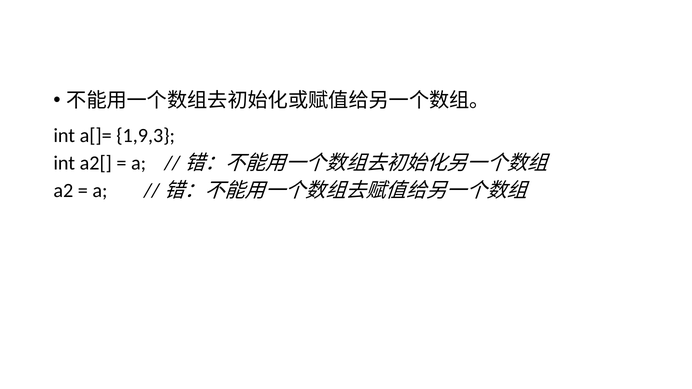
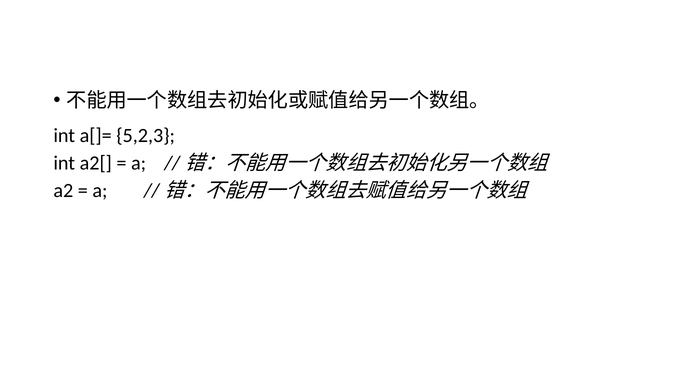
1,9,3: 1,9,3 -> 5,2,3
